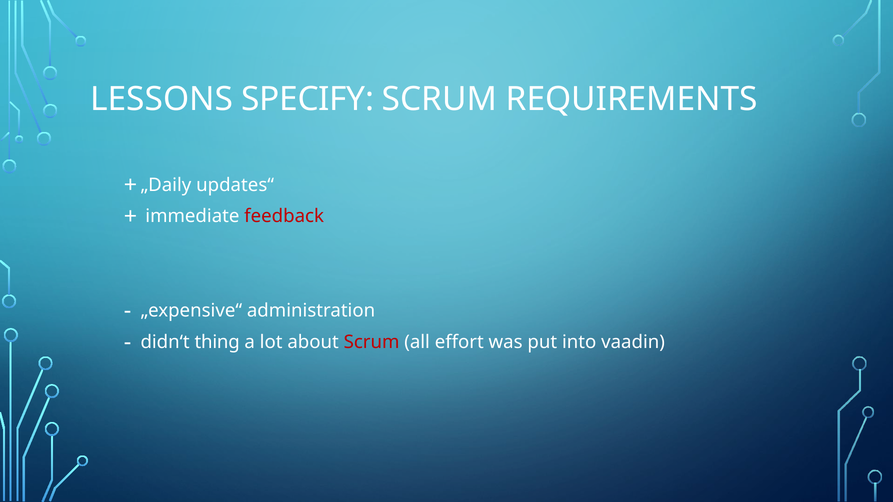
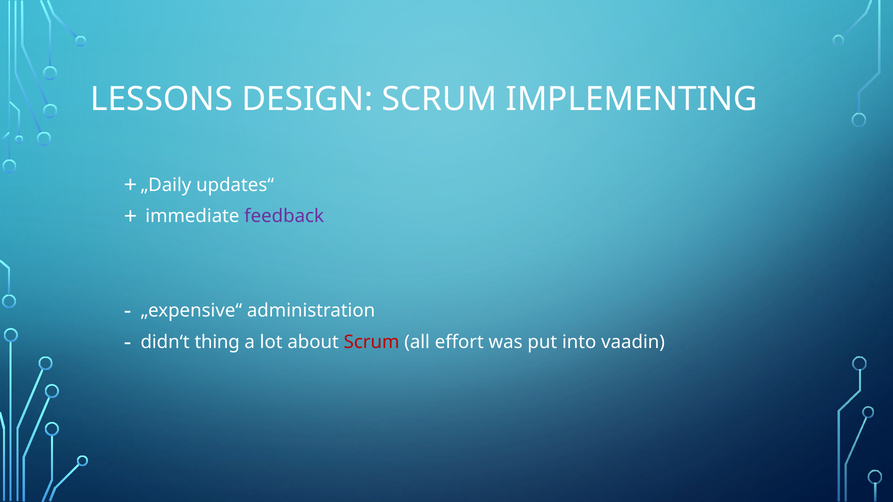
SPECIFY: SPECIFY -> DESIGN
REQUIREMENTS: REQUIREMENTS -> IMPLEMENTING
feedback colour: red -> purple
